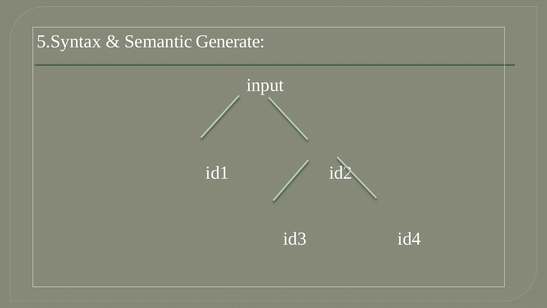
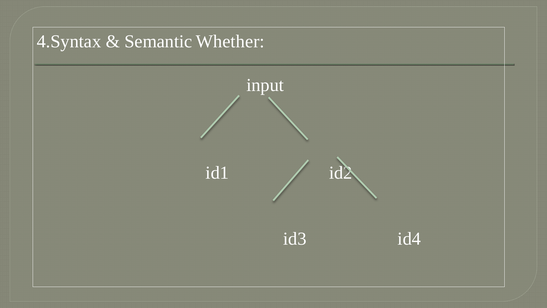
5.Syntax: 5.Syntax -> 4.Syntax
Generate: Generate -> Whether
